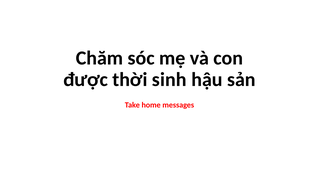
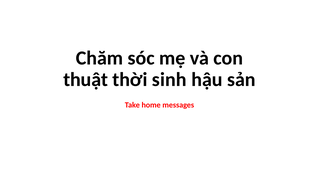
được: được -> thuật
